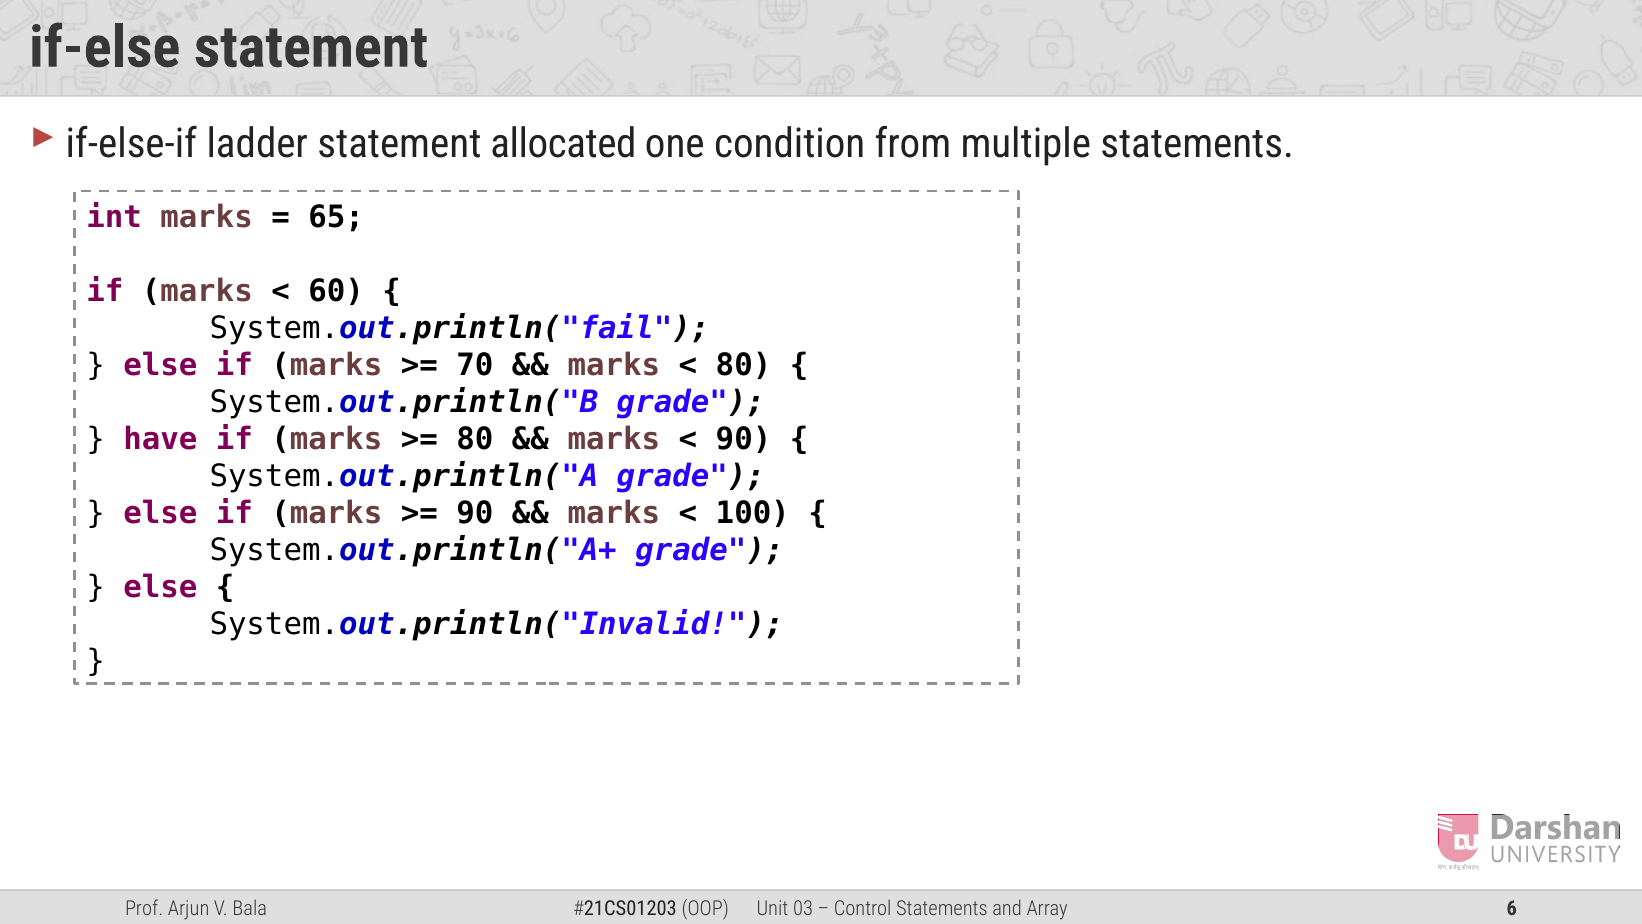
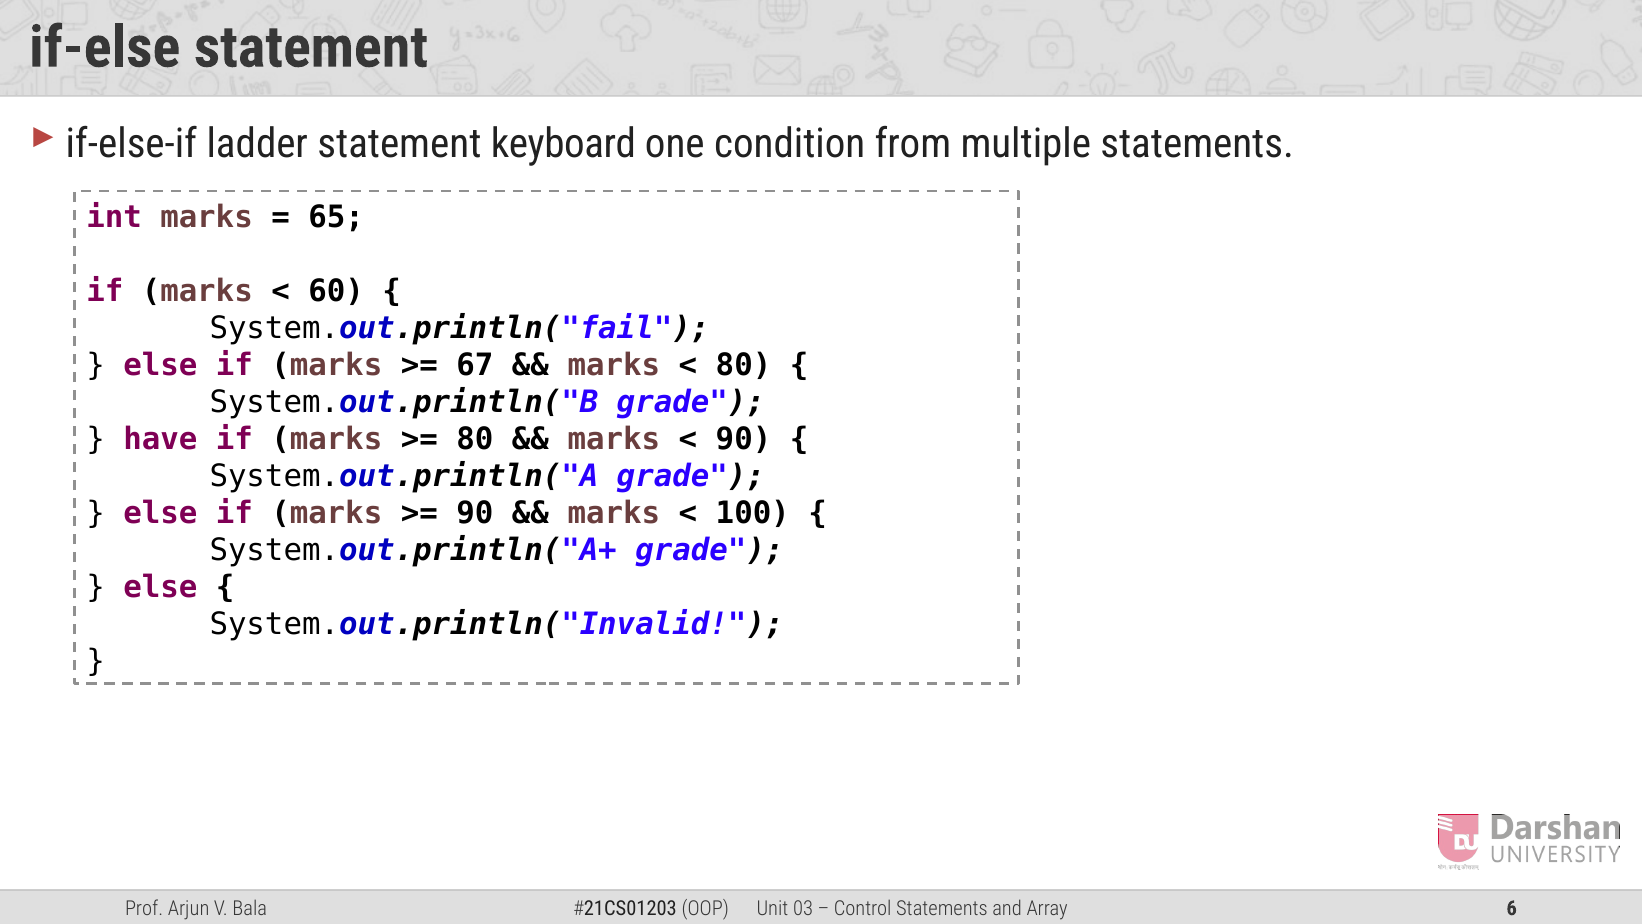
allocated: allocated -> keyboard
70: 70 -> 67
